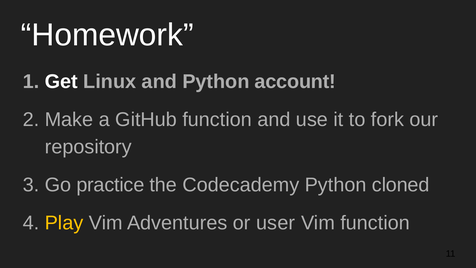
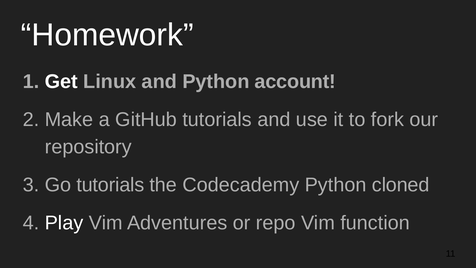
GitHub function: function -> tutorials
Go practice: practice -> tutorials
Play colour: yellow -> white
user: user -> repo
